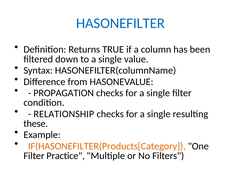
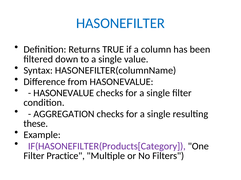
PROPAGATION at (64, 93): PROPAGATION -> HASONEVALUE
RELATIONSHIP: RELATIONSHIP -> AGGREGATION
IF(HASONEFILTER(Products[Category colour: orange -> purple
